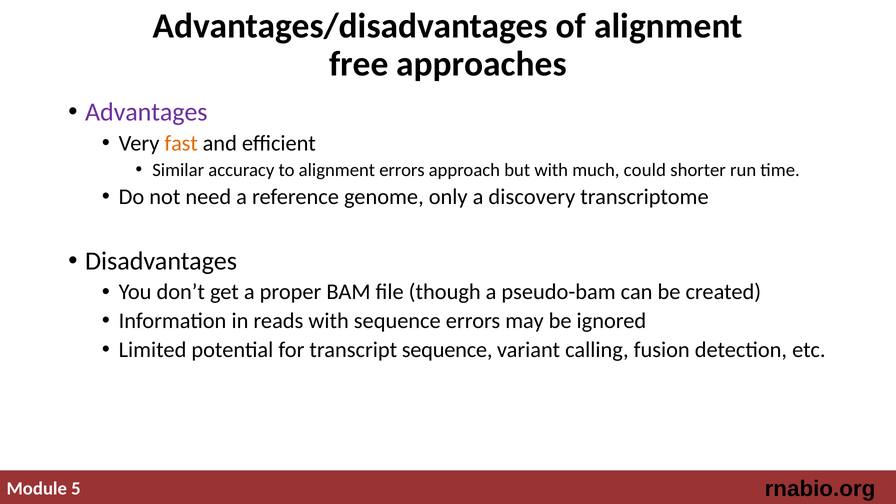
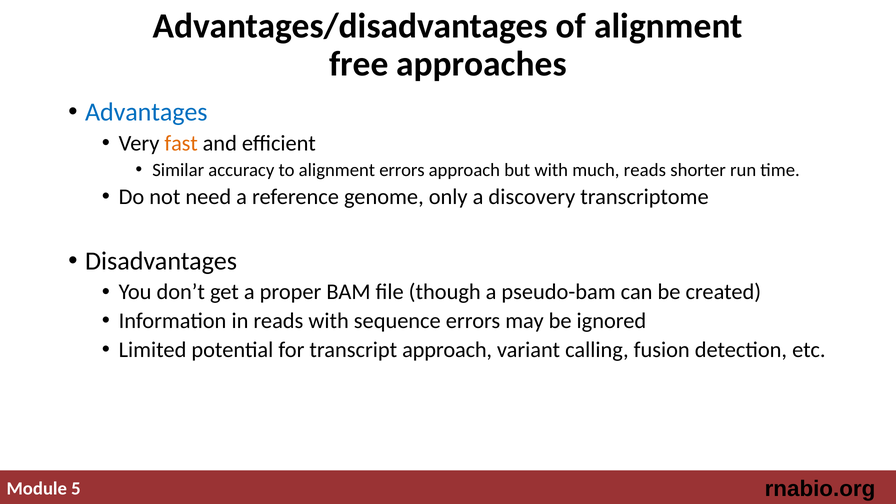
Advantages colour: purple -> blue
much could: could -> reads
transcript sequence: sequence -> approach
